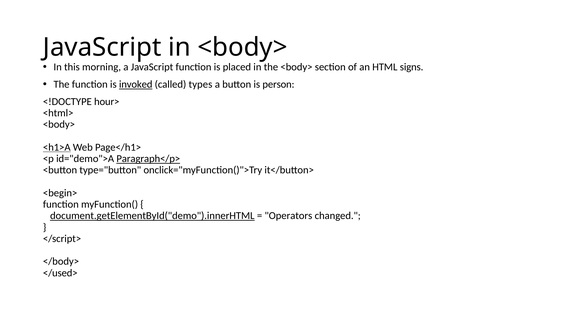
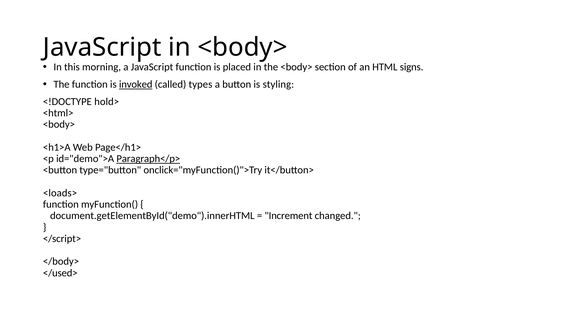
person: person -> styling
hour>: hour> -> hold>
<h1>A underline: present -> none
<begin>: <begin> -> <loads>
document.getElementById("demo").innerHTML underline: present -> none
Operators: Operators -> Increment
